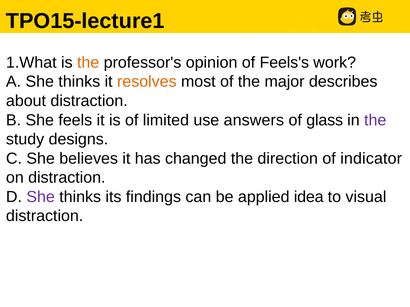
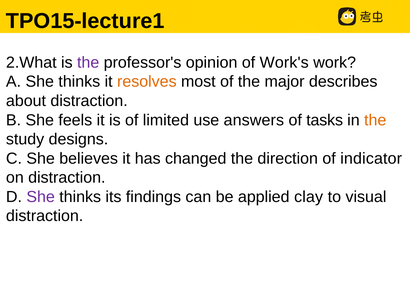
1.What: 1.What -> 2.What
the at (88, 63) colour: orange -> purple
Feels's: Feels's -> Work's
glass: glass -> tasks
the at (375, 120) colour: purple -> orange
idea: idea -> clay
